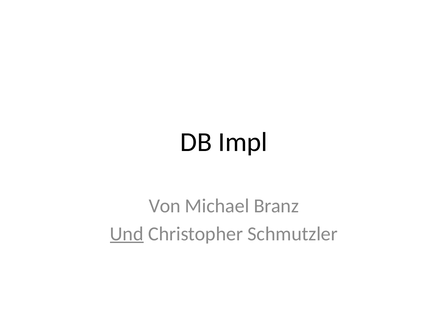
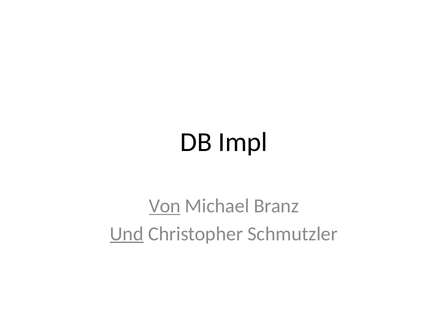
Von underline: none -> present
